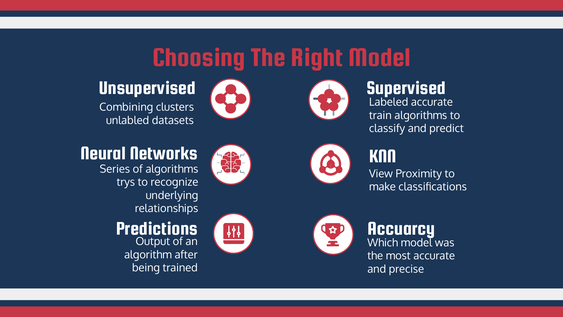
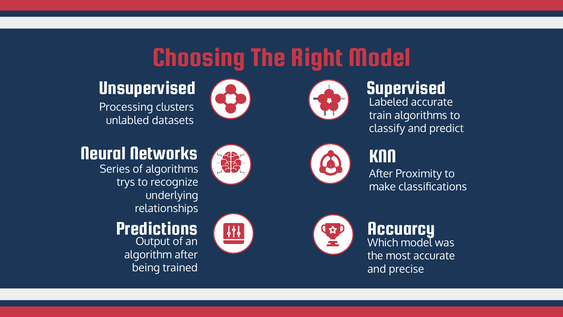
Combining: Combining -> Processing
View at (381, 174): View -> After
